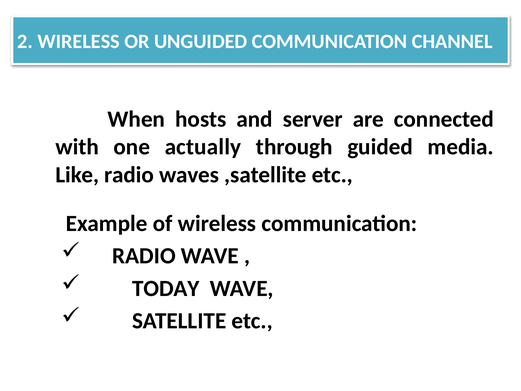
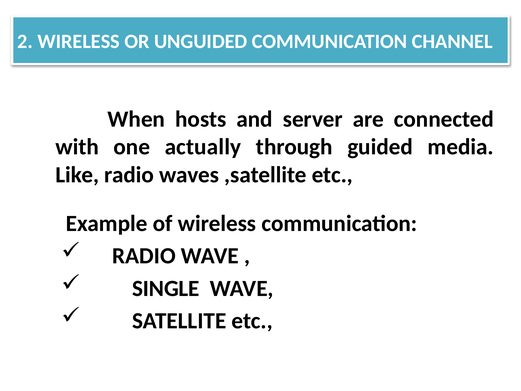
TODAY: TODAY -> SINGLE
